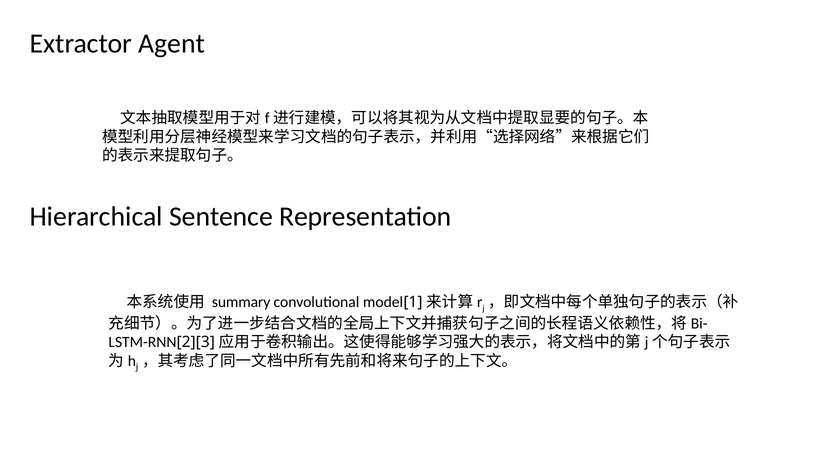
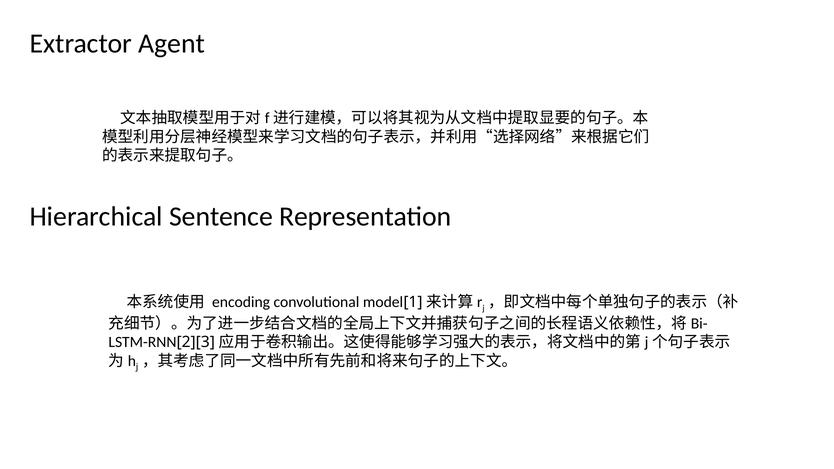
summary: summary -> encoding
